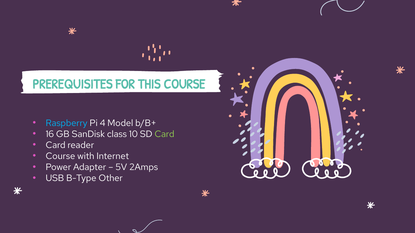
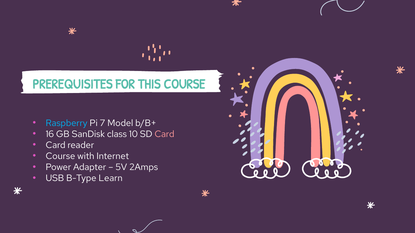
4: 4 -> 7
Card at (164, 134) colour: light green -> pink
Other: Other -> Learn
